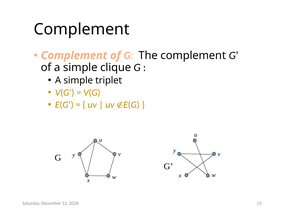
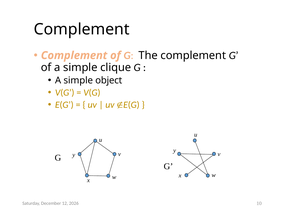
triplet: triplet -> object
